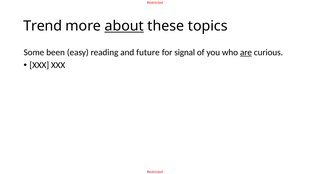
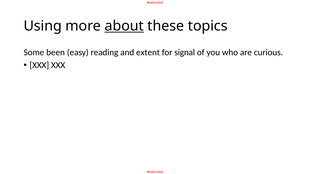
Trend: Trend -> Using
future: future -> extent
are underline: present -> none
